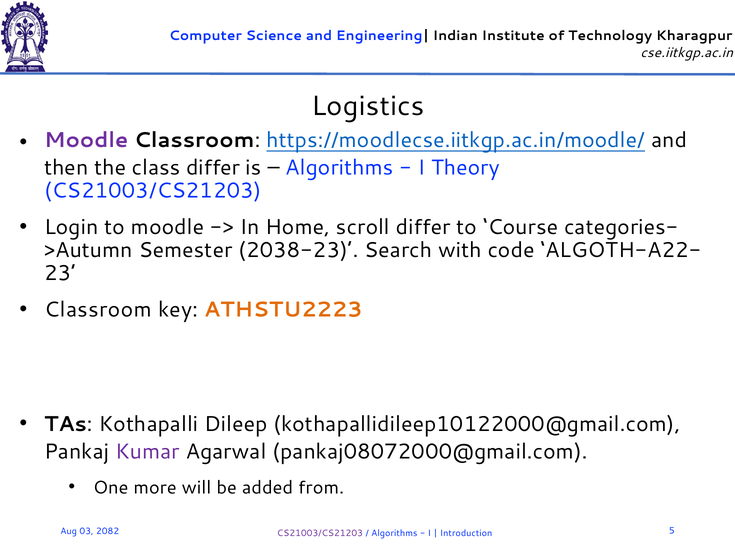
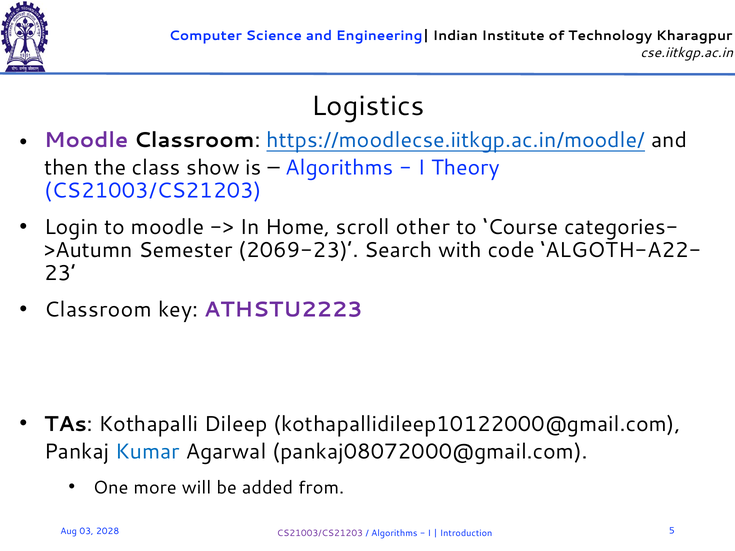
class differ: differ -> show
scroll differ: differ -> other
2038-23: 2038-23 -> 2069-23
ATHSTU2223 colour: orange -> purple
Kumar colour: purple -> blue
2082: 2082 -> 2028
